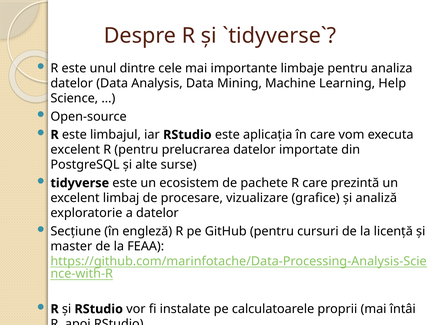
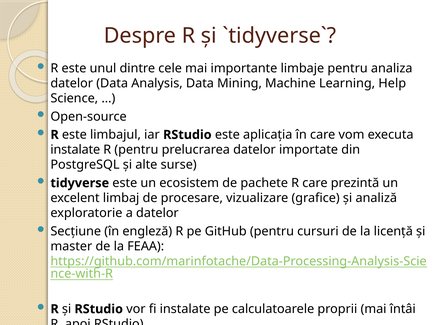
excelent at (75, 150): excelent -> instalate
